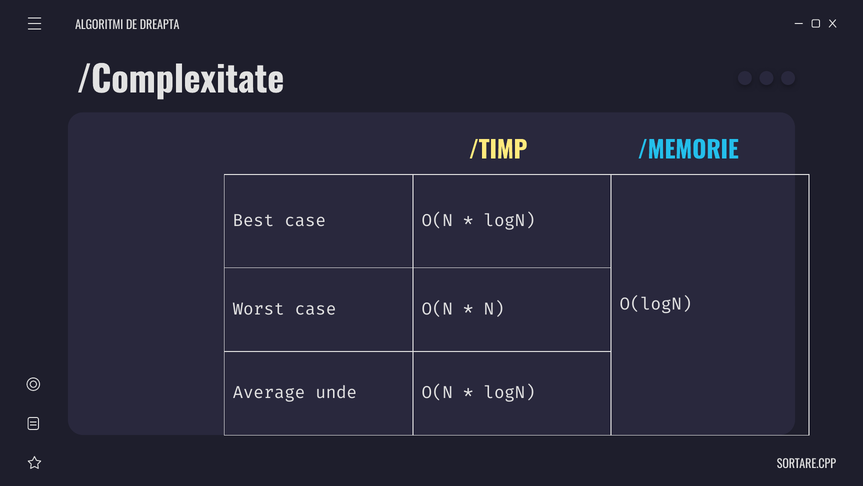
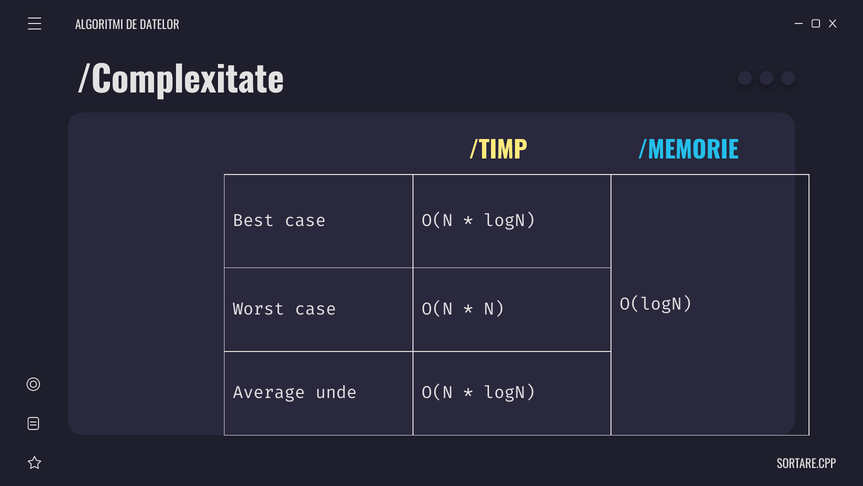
DREAPTA: DREAPTA -> DATELOR
